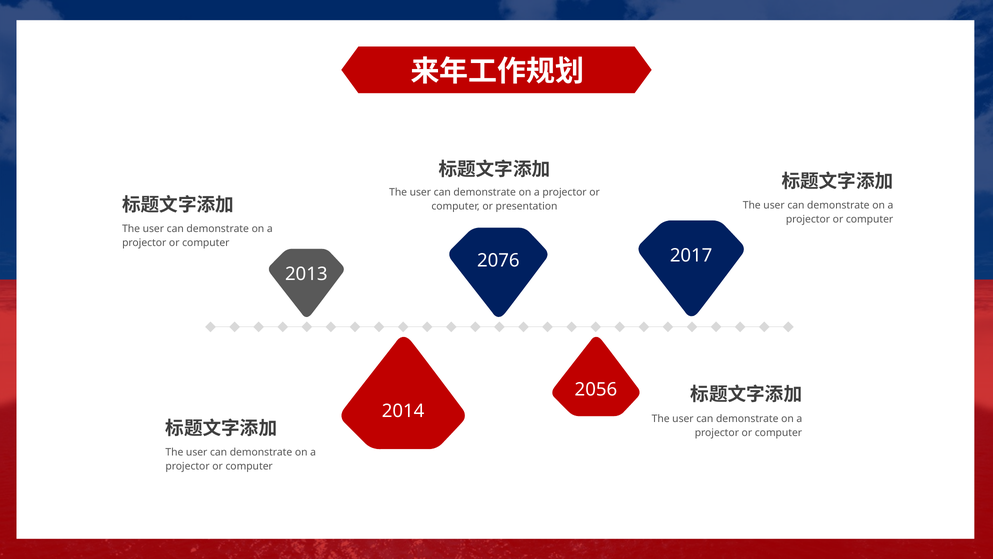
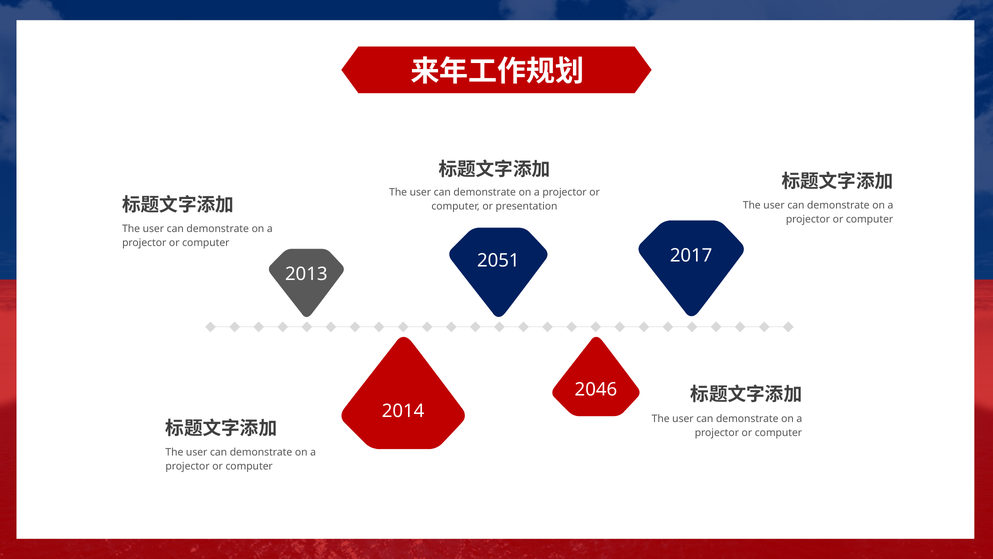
2076: 2076 -> 2051
2056: 2056 -> 2046
